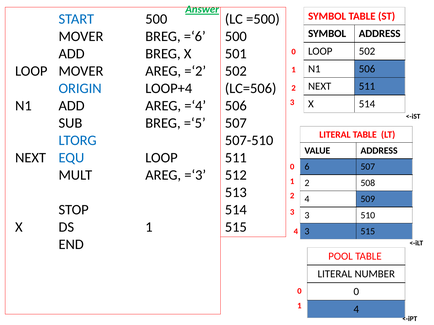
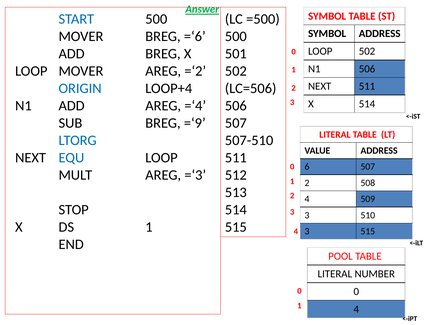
=‘5: =‘5 -> =‘9
